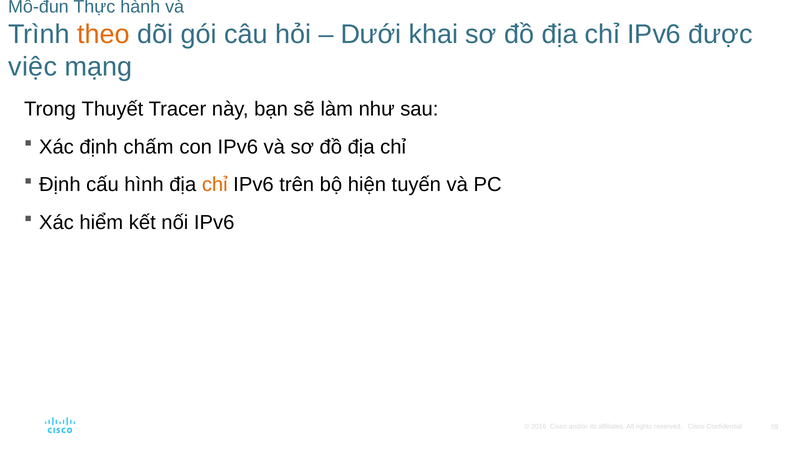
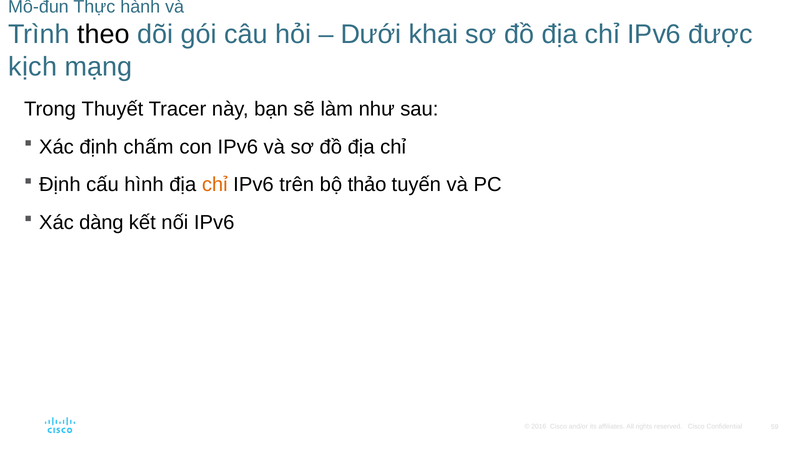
theo colour: orange -> black
việc: việc -> kịch
hiện: hiện -> thảo
hiểm: hiểm -> dàng
